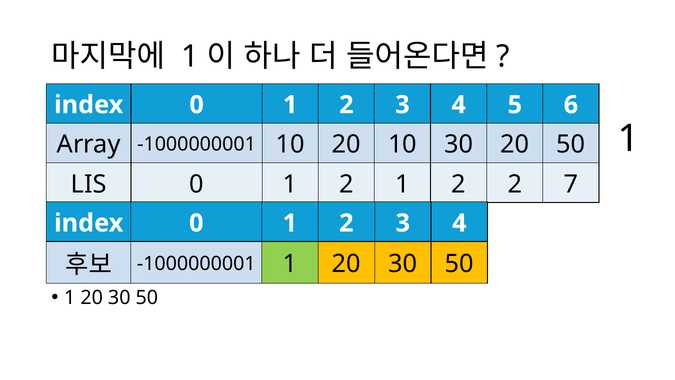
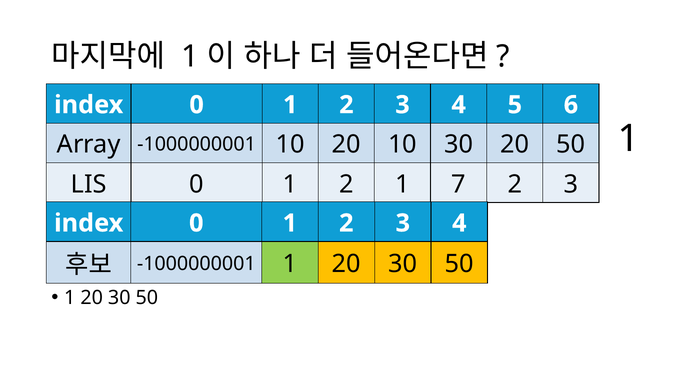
2 1 2: 2 -> 7
7 at (571, 184): 7 -> 3
